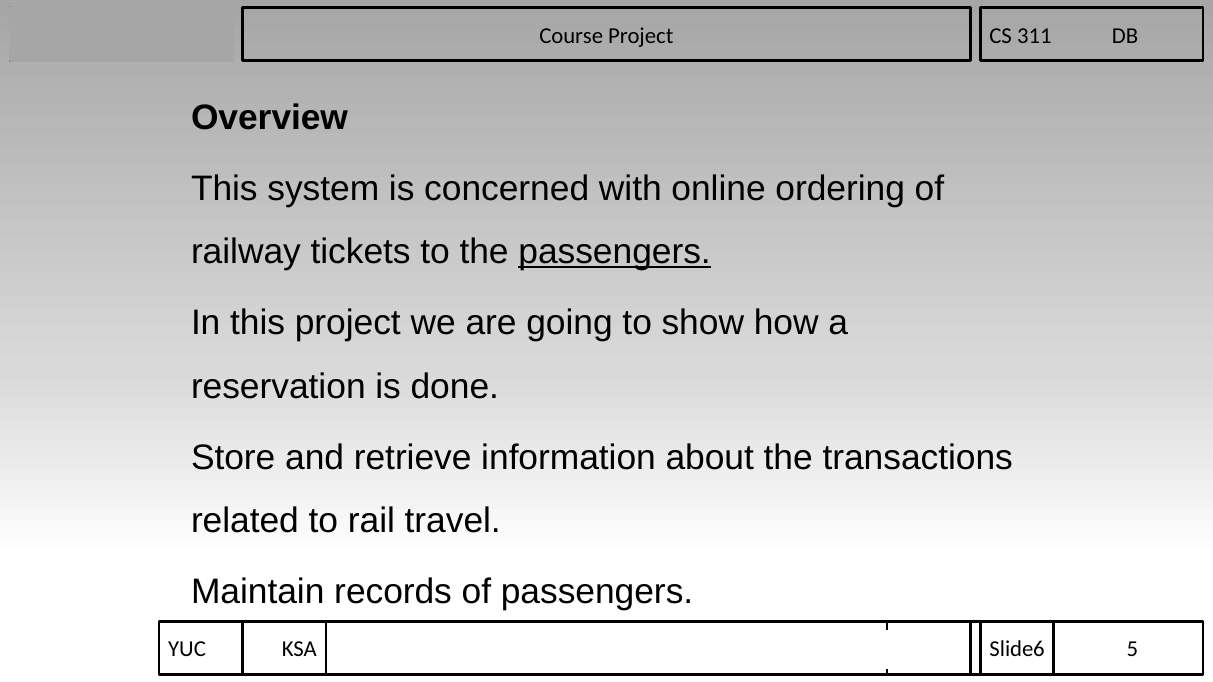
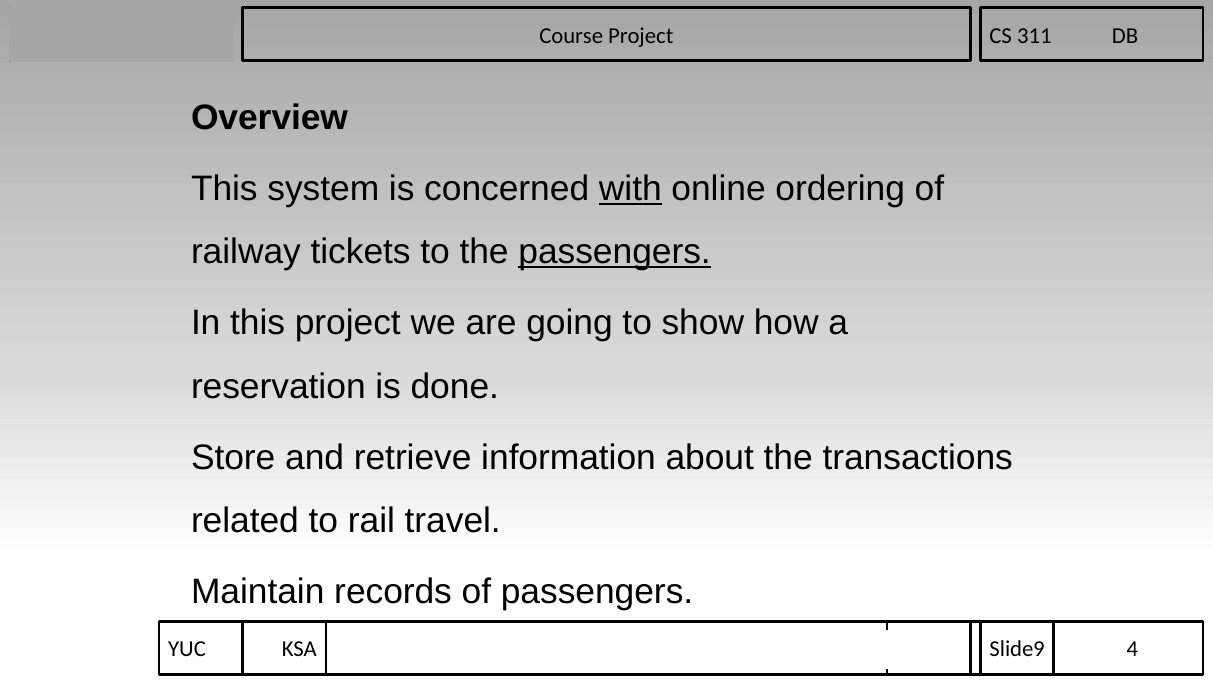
with underline: none -> present
5: 5 -> 4
6: 6 -> 9
